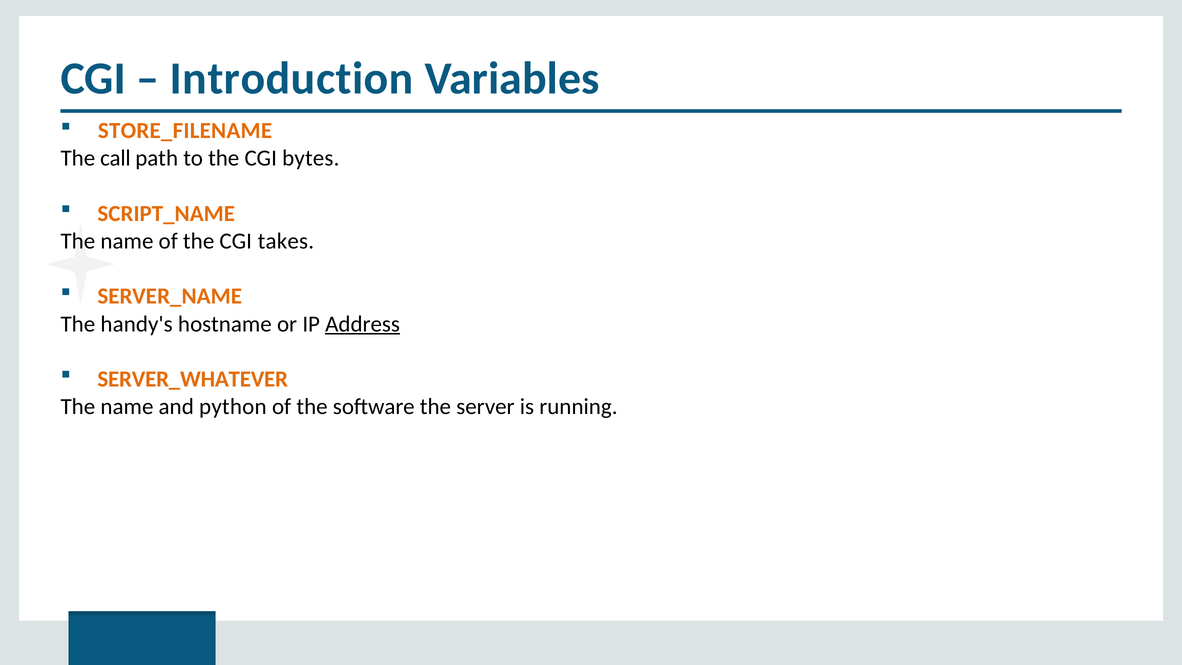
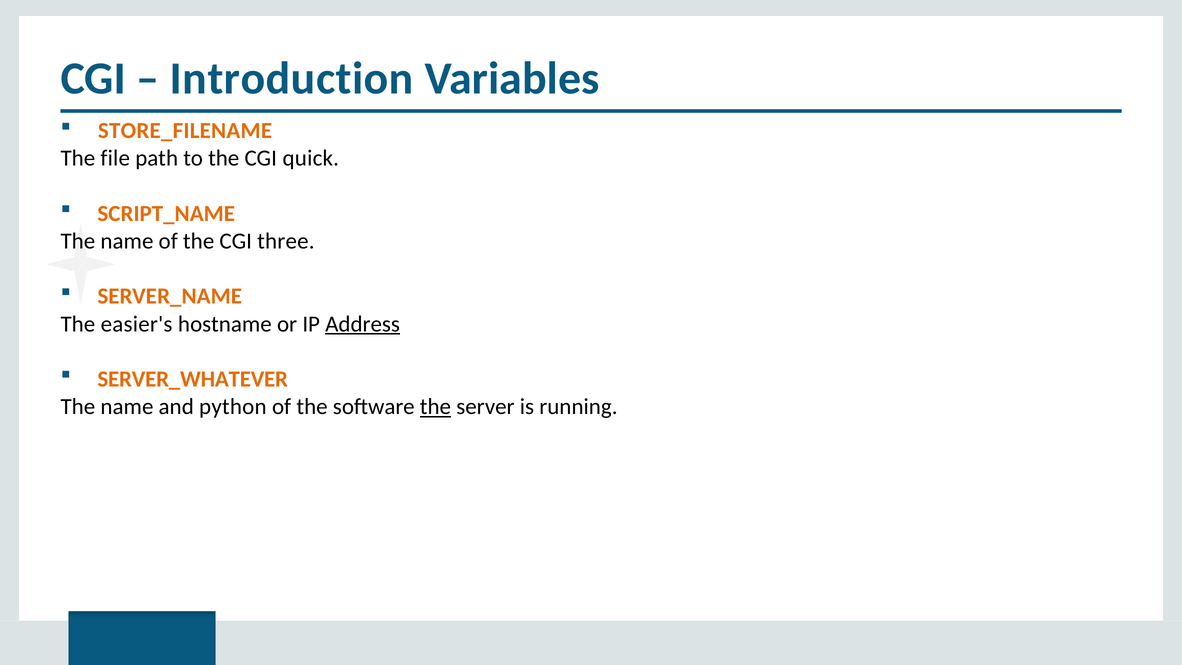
call: call -> file
bytes: bytes -> quick
takes: takes -> three
handy's: handy's -> easier's
the at (435, 407) underline: none -> present
